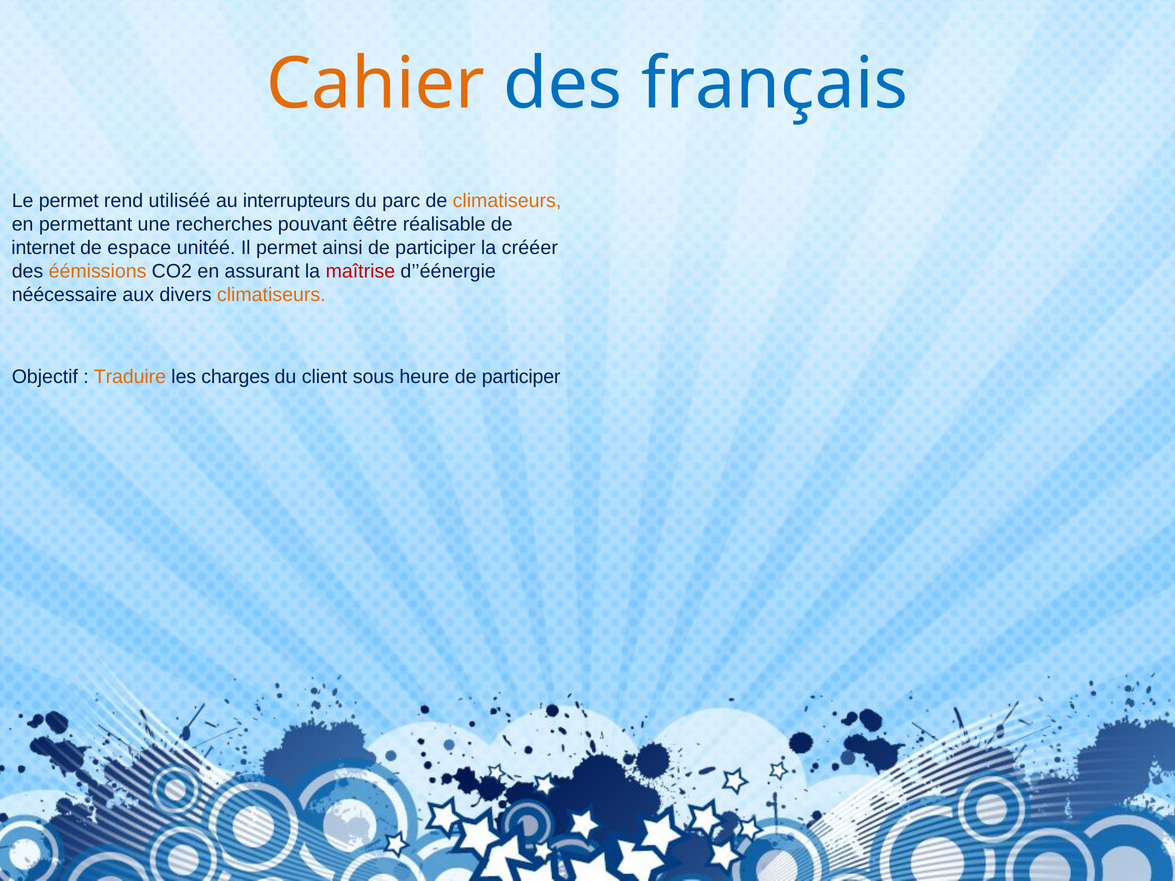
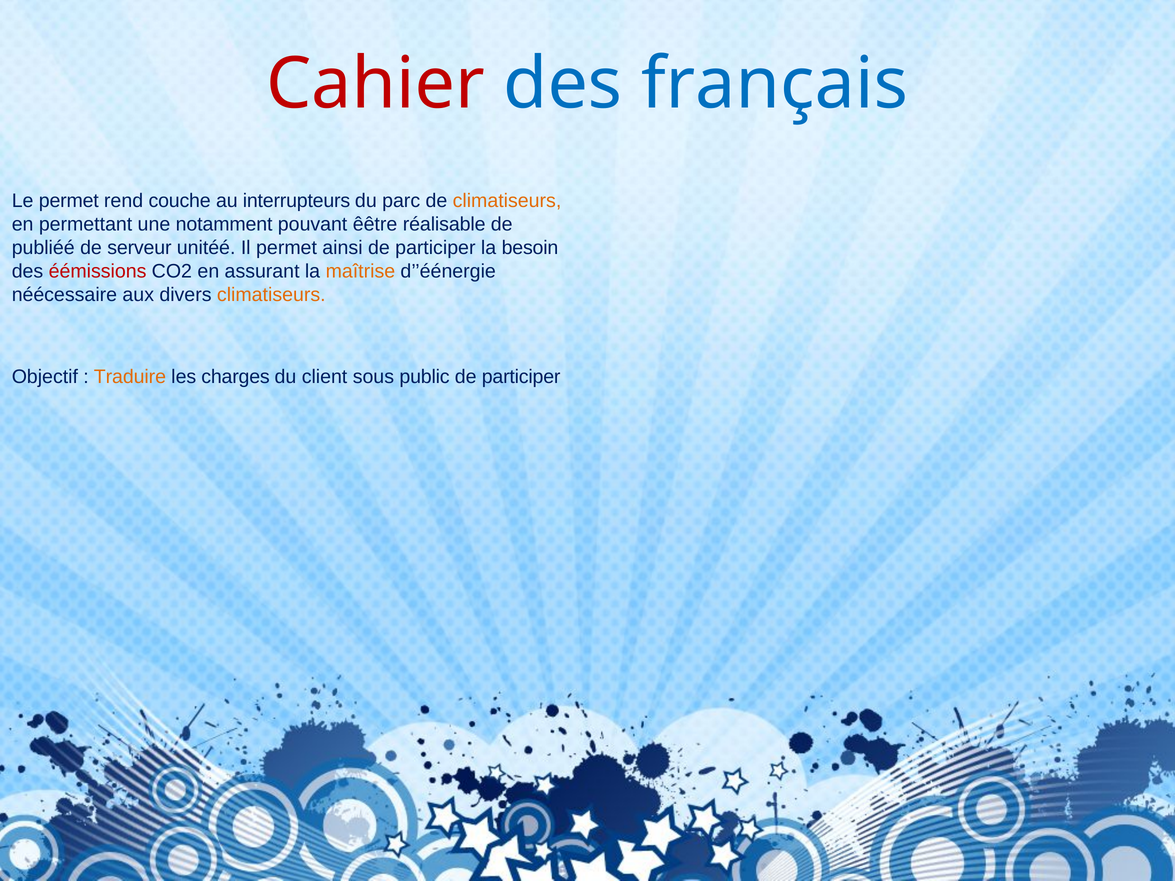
Cahier colour: orange -> red
utiliséé: utiliséé -> couche
recherches: recherches -> notamment
internet: internet -> publiéé
espace: espace -> serveur
crééer: crééer -> besoin
éémissions colour: orange -> red
maîtrise colour: red -> orange
heure: heure -> public
